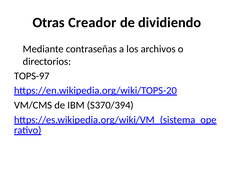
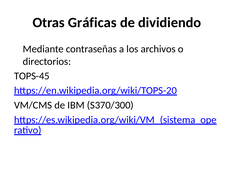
Creador: Creador -> Gráficas
TOPS-97: TOPS-97 -> TOPS-45
S370/394: S370/394 -> S370/300
